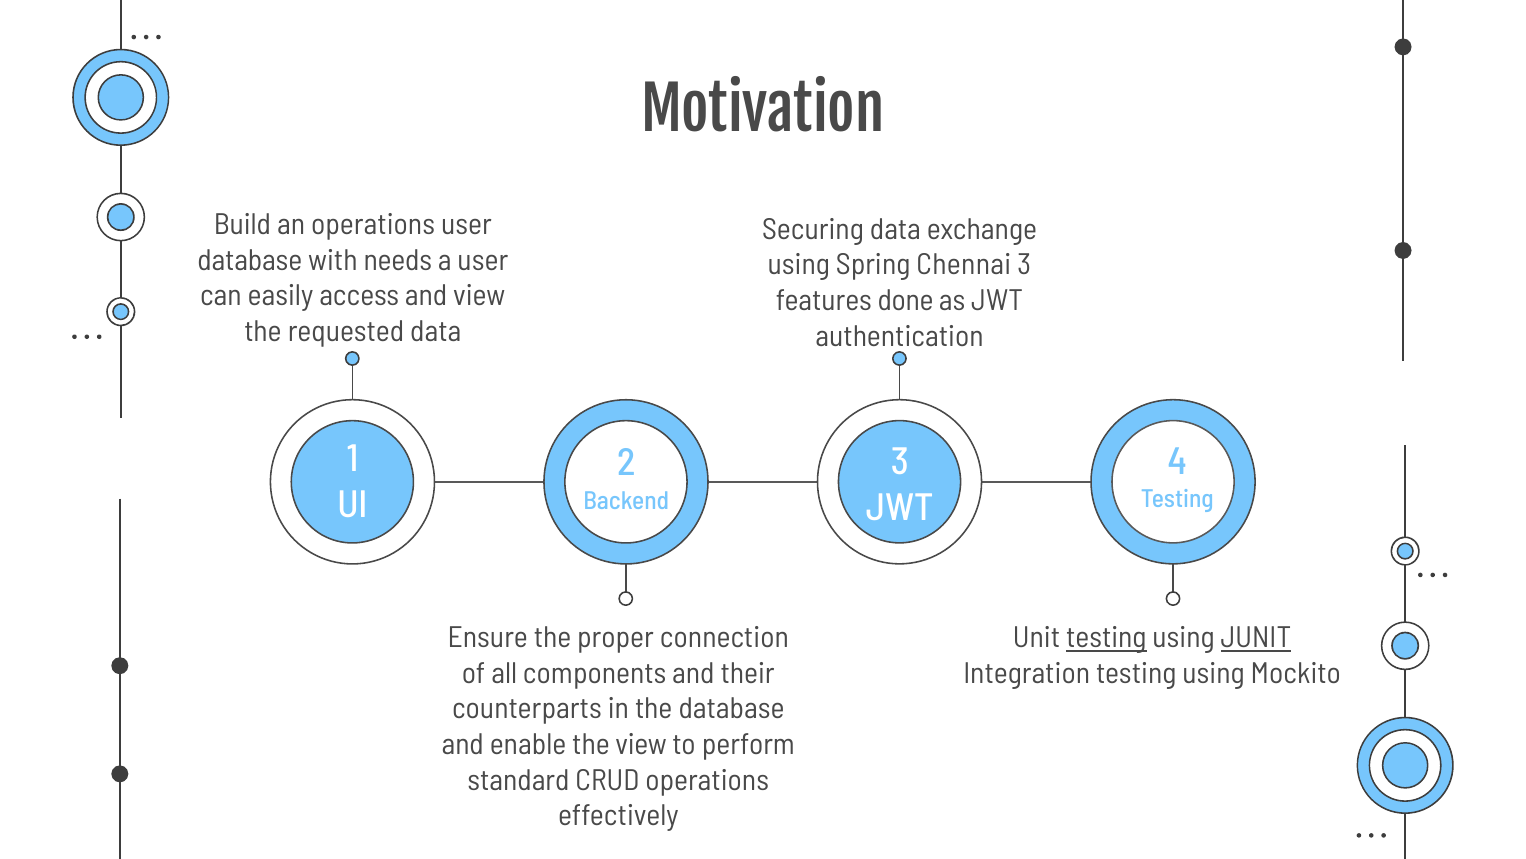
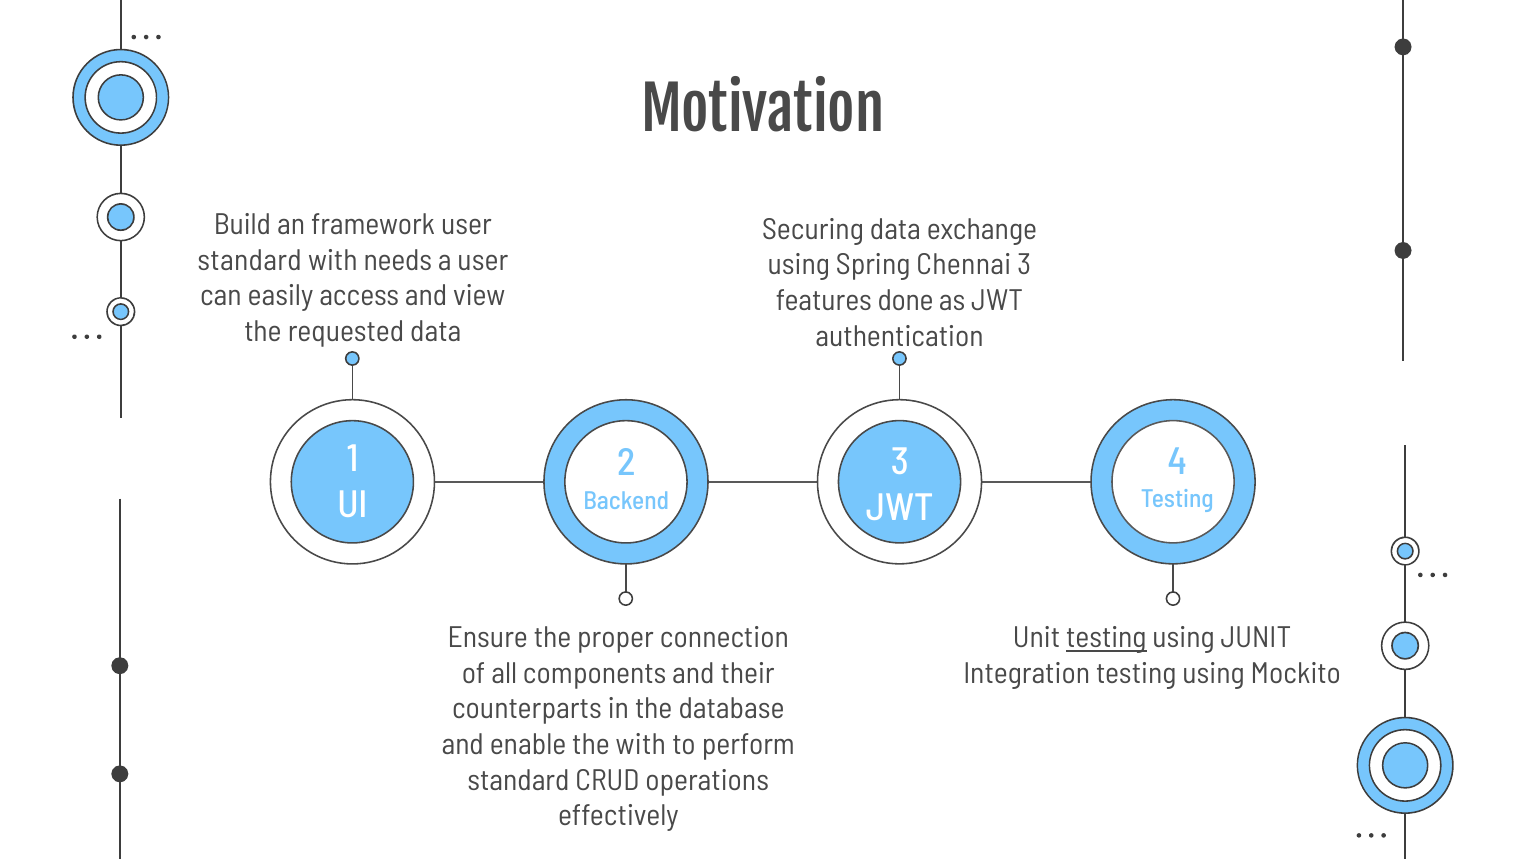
an operations: operations -> framework
database at (250, 260): database -> standard
JUNIT underline: present -> none
the view: view -> with
